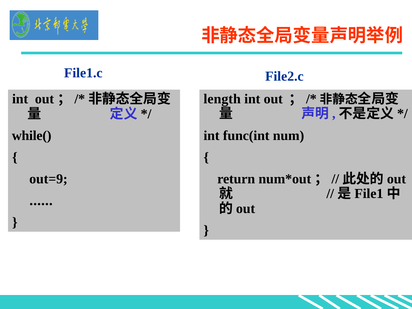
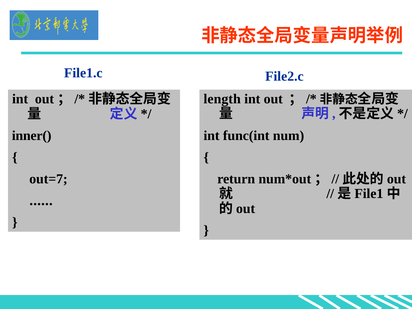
while(: while( -> inner(
out=9: out=9 -> out=7
